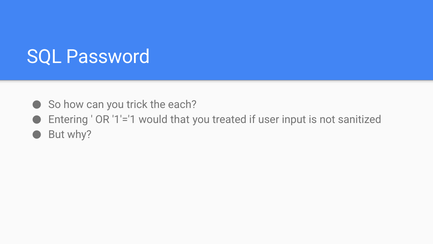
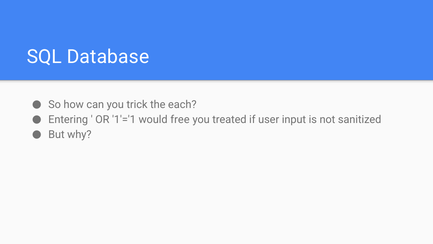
Password: Password -> Database
that: that -> free
